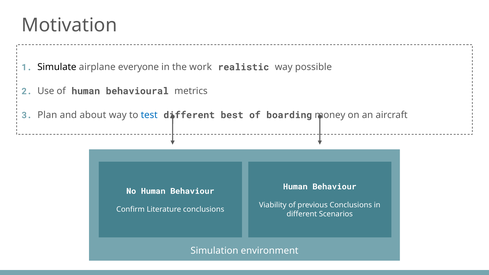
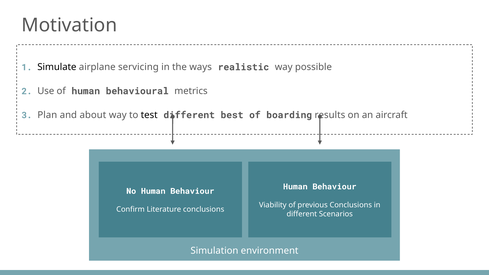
everyone: everyone -> servicing
work: work -> ways
test colour: blue -> black
money: money -> results
